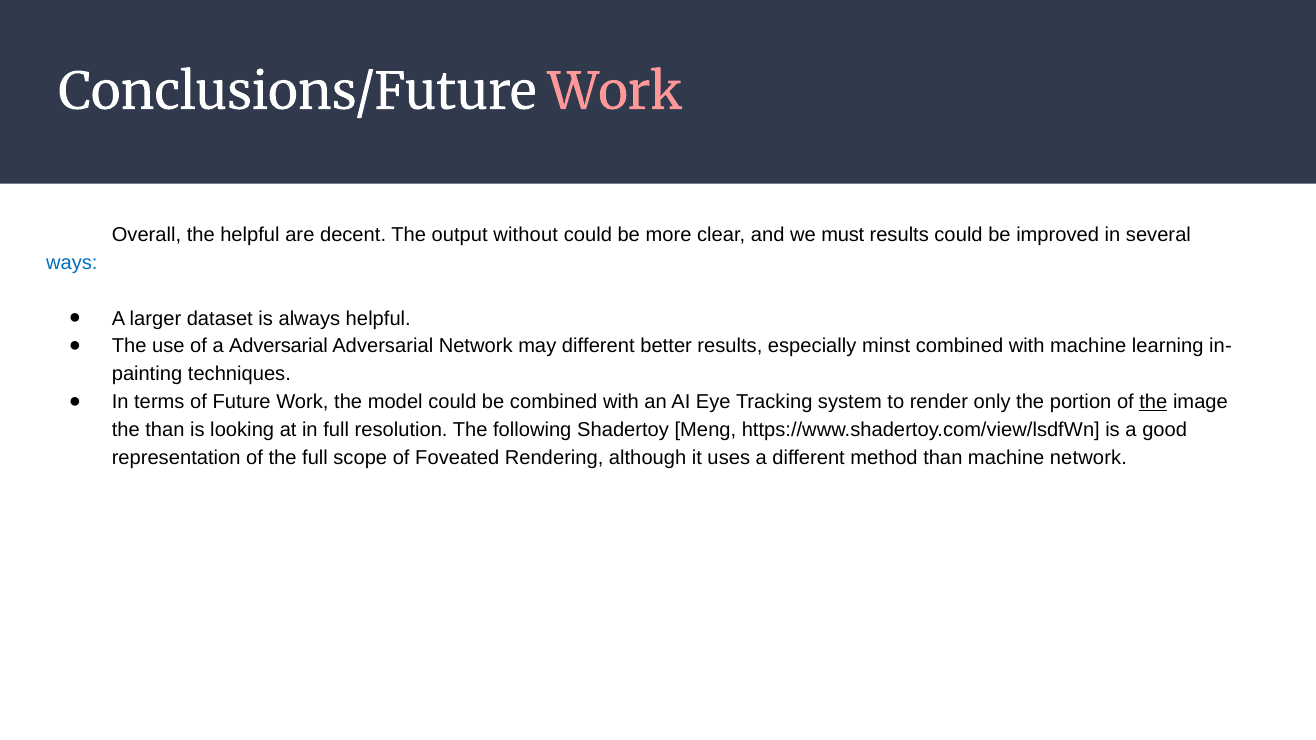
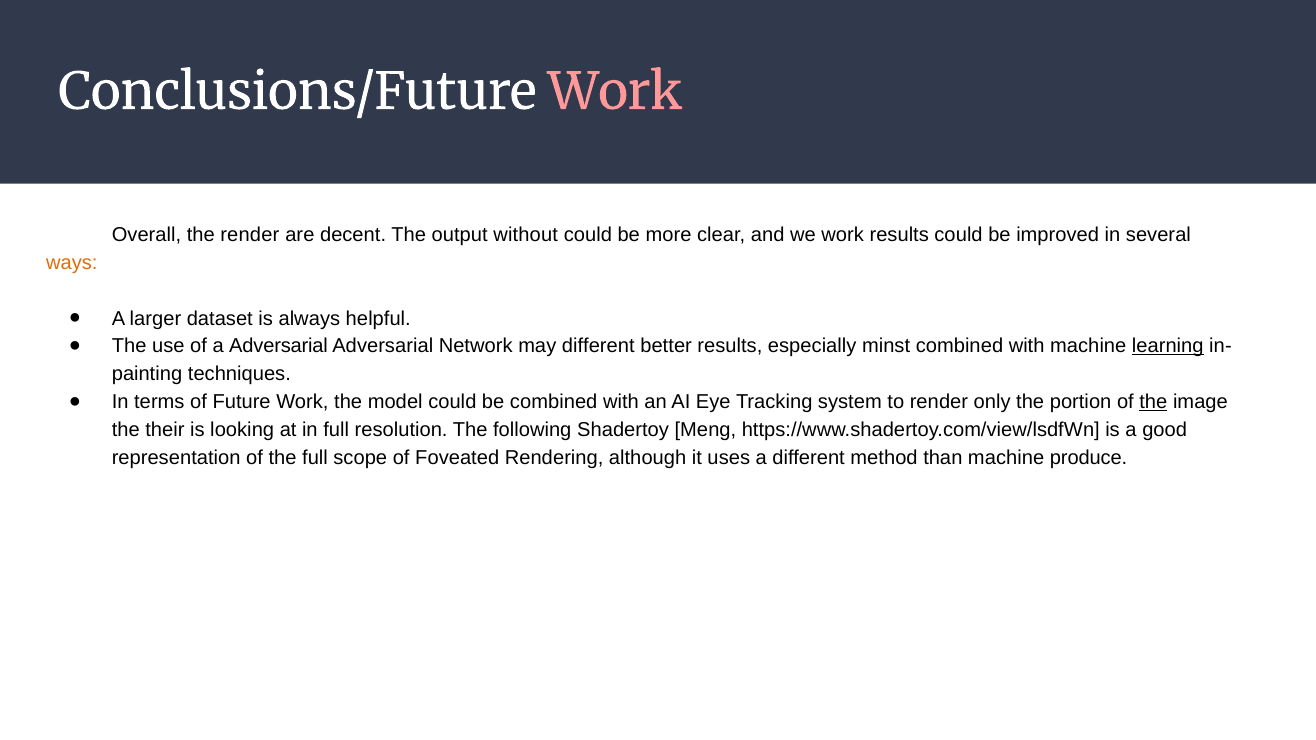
the helpful: helpful -> render
we must: must -> work
ways colour: blue -> orange
learning underline: none -> present
the than: than -> their
machine network: network -> produce
